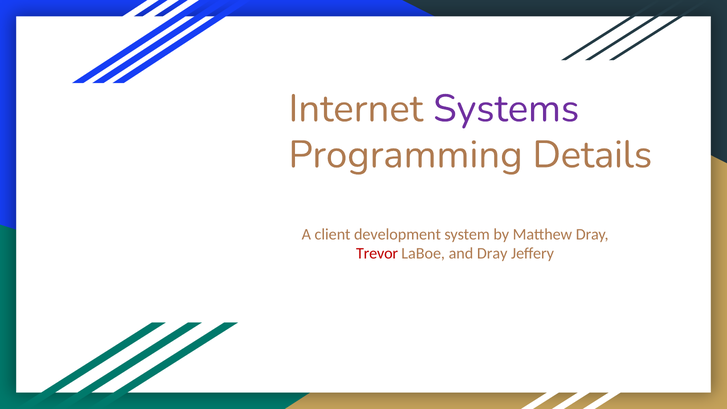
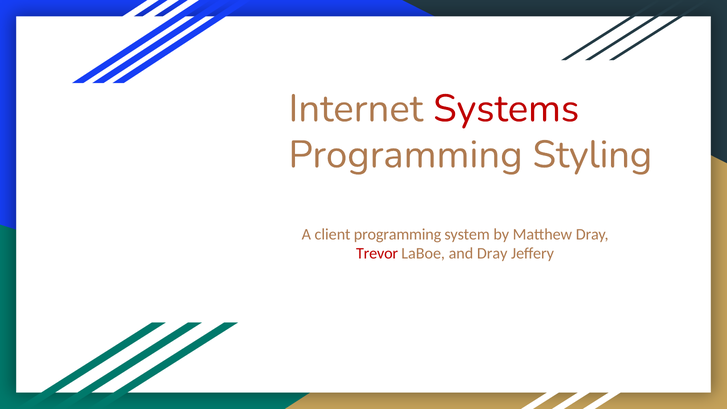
Systems colour: purple -> red
Details: Details -> Styling
client development: development -> programming
